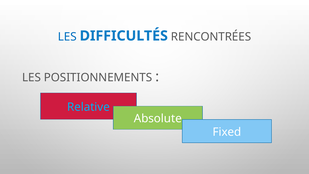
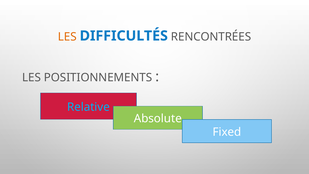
LES at (67, 37) colour: blue -> orange
